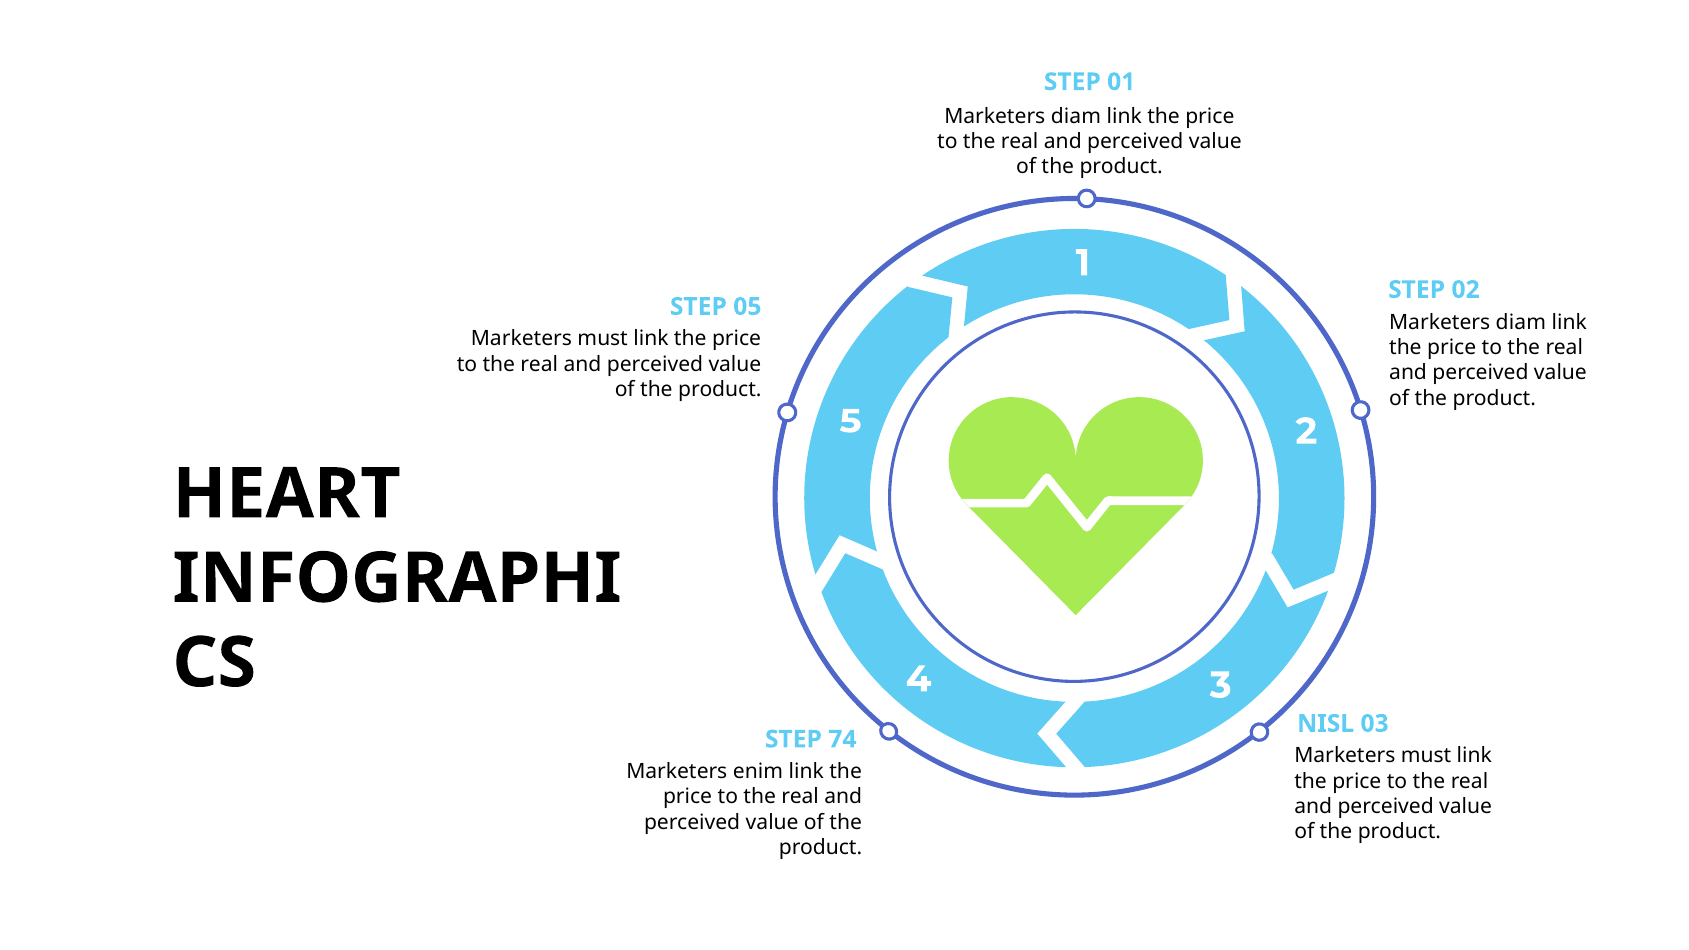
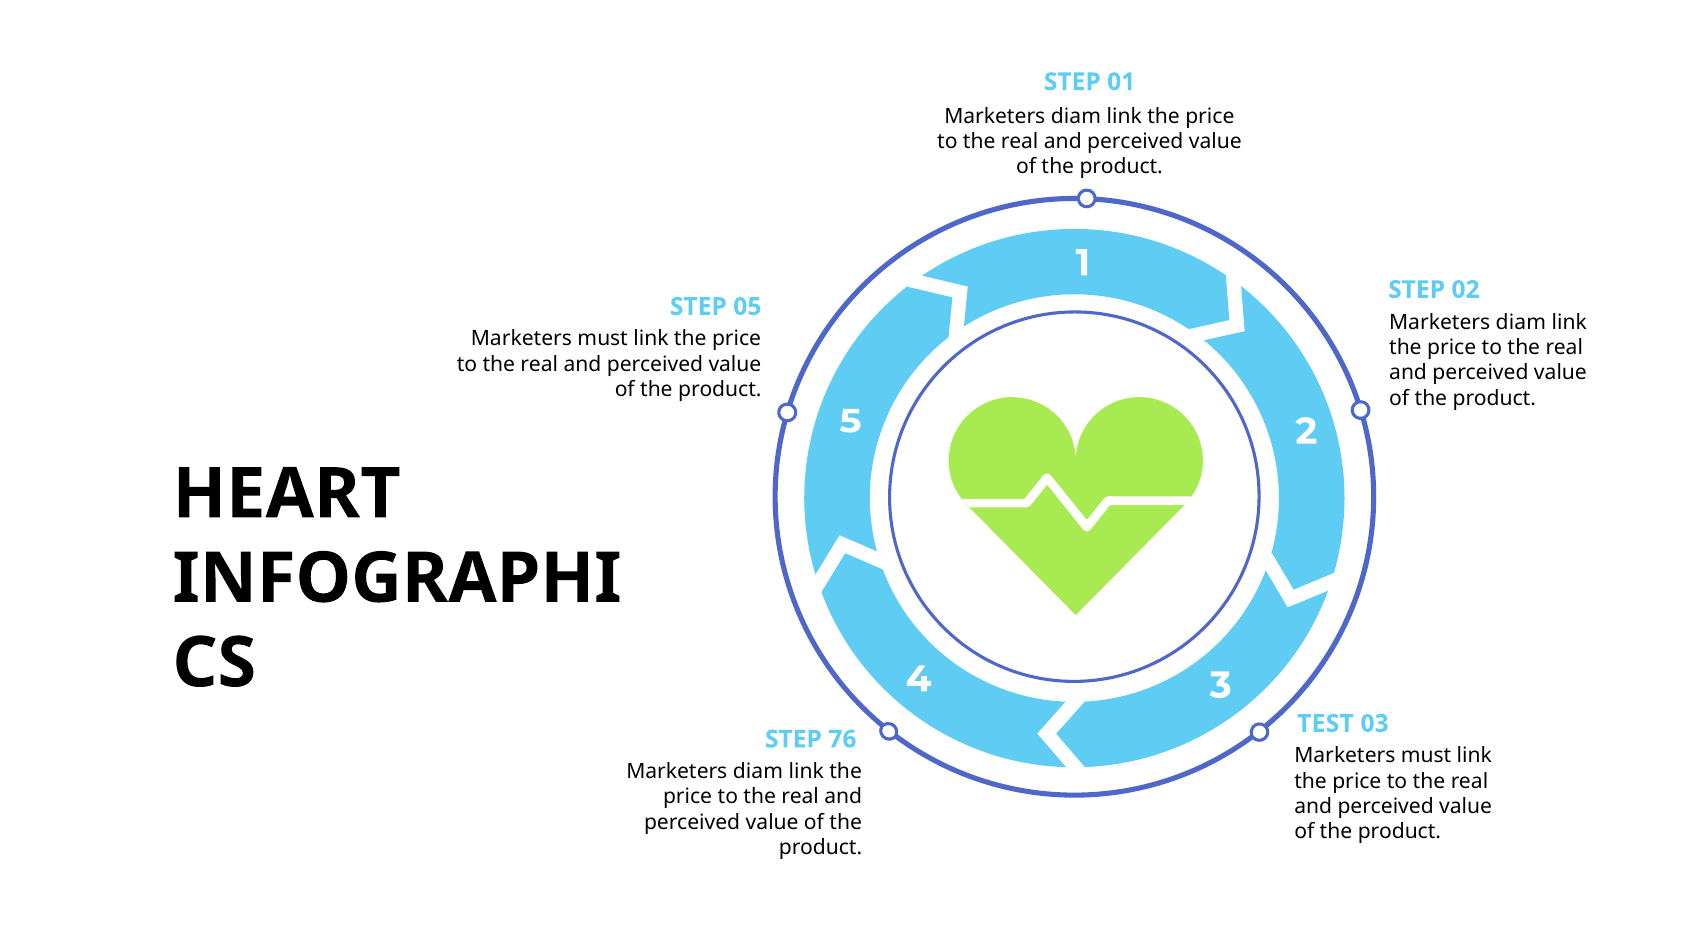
NISL: NISL -> TEST
74: 74 -> 76
enim at (758, 772): enim -> diam
